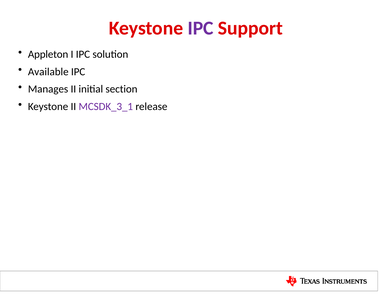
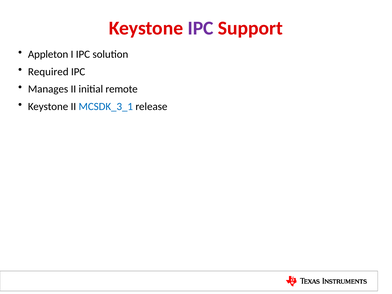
Available: Available -> Required
section: section -> remote
MCSDK_3_1 colour: purple -> blue
